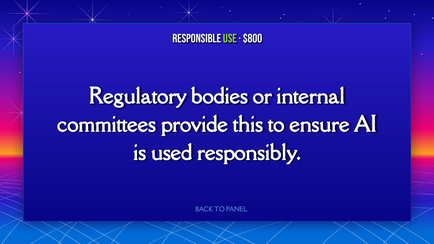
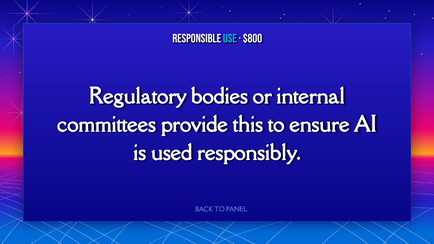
Use colour: light green -> light blue
